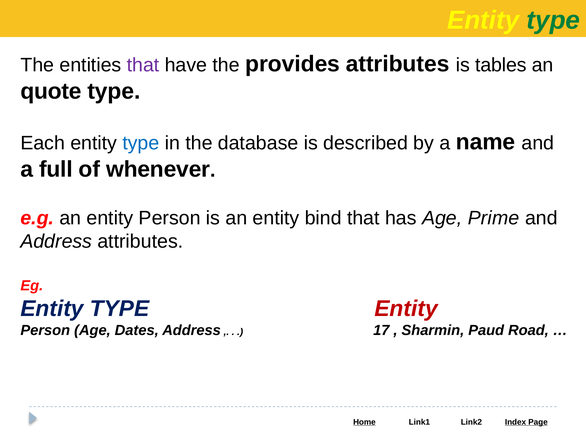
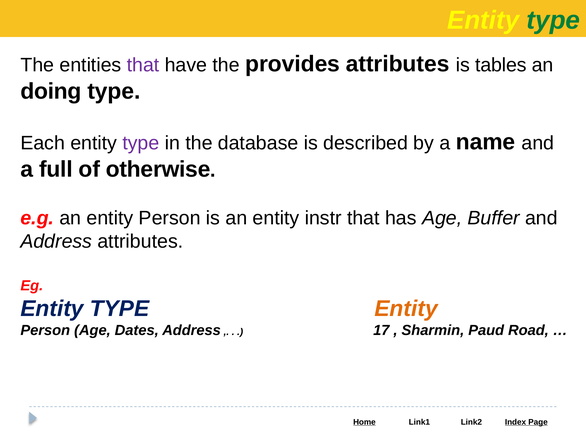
quote: quote -> doing
type at (141, 143) colour: blue -> purple
whenever: whenever -> otherwise
bind: bind -> instr
Prime: Prime -> Buffer
Entity at (406, 309) colour: red -> orange
